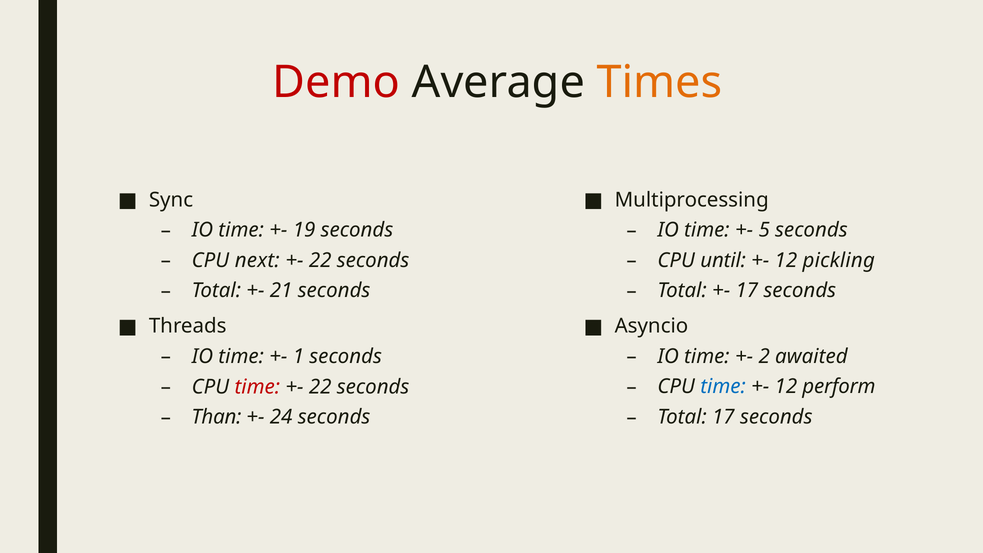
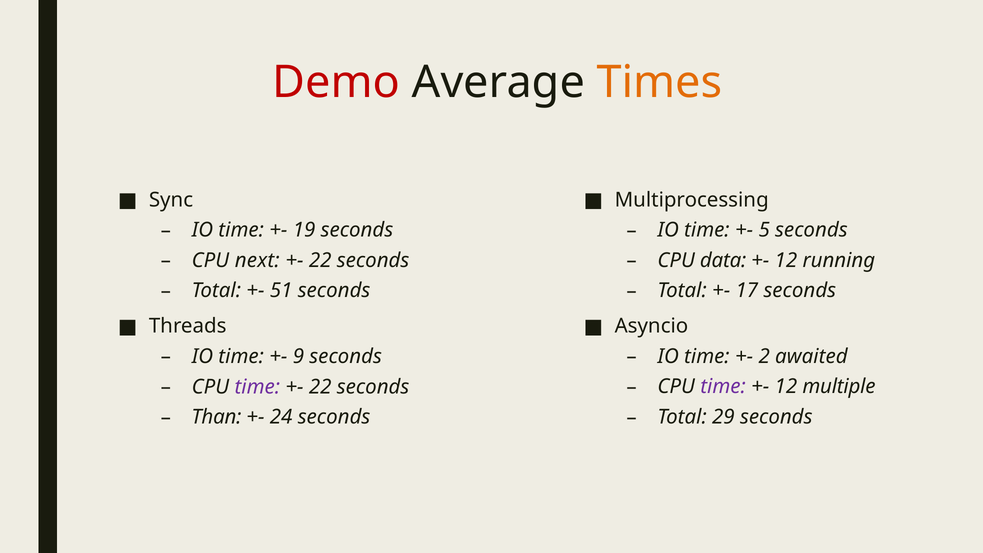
until: until -> data
pickling: pickling -> running
21: 21 -> 51
1: 1 -> 9
time at (257, 387) colour: red -> purple
time at (723, 387) colour: blue -> purple
perform: perform -> multiple
Total 17: 17 -> 29
